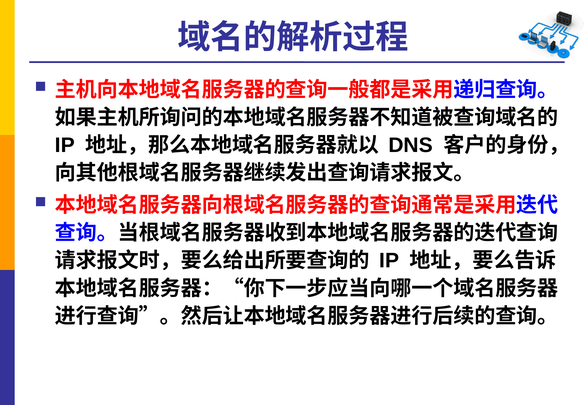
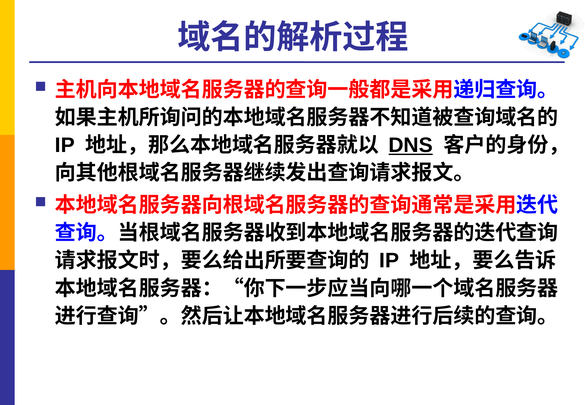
DNS underline: none -> present
